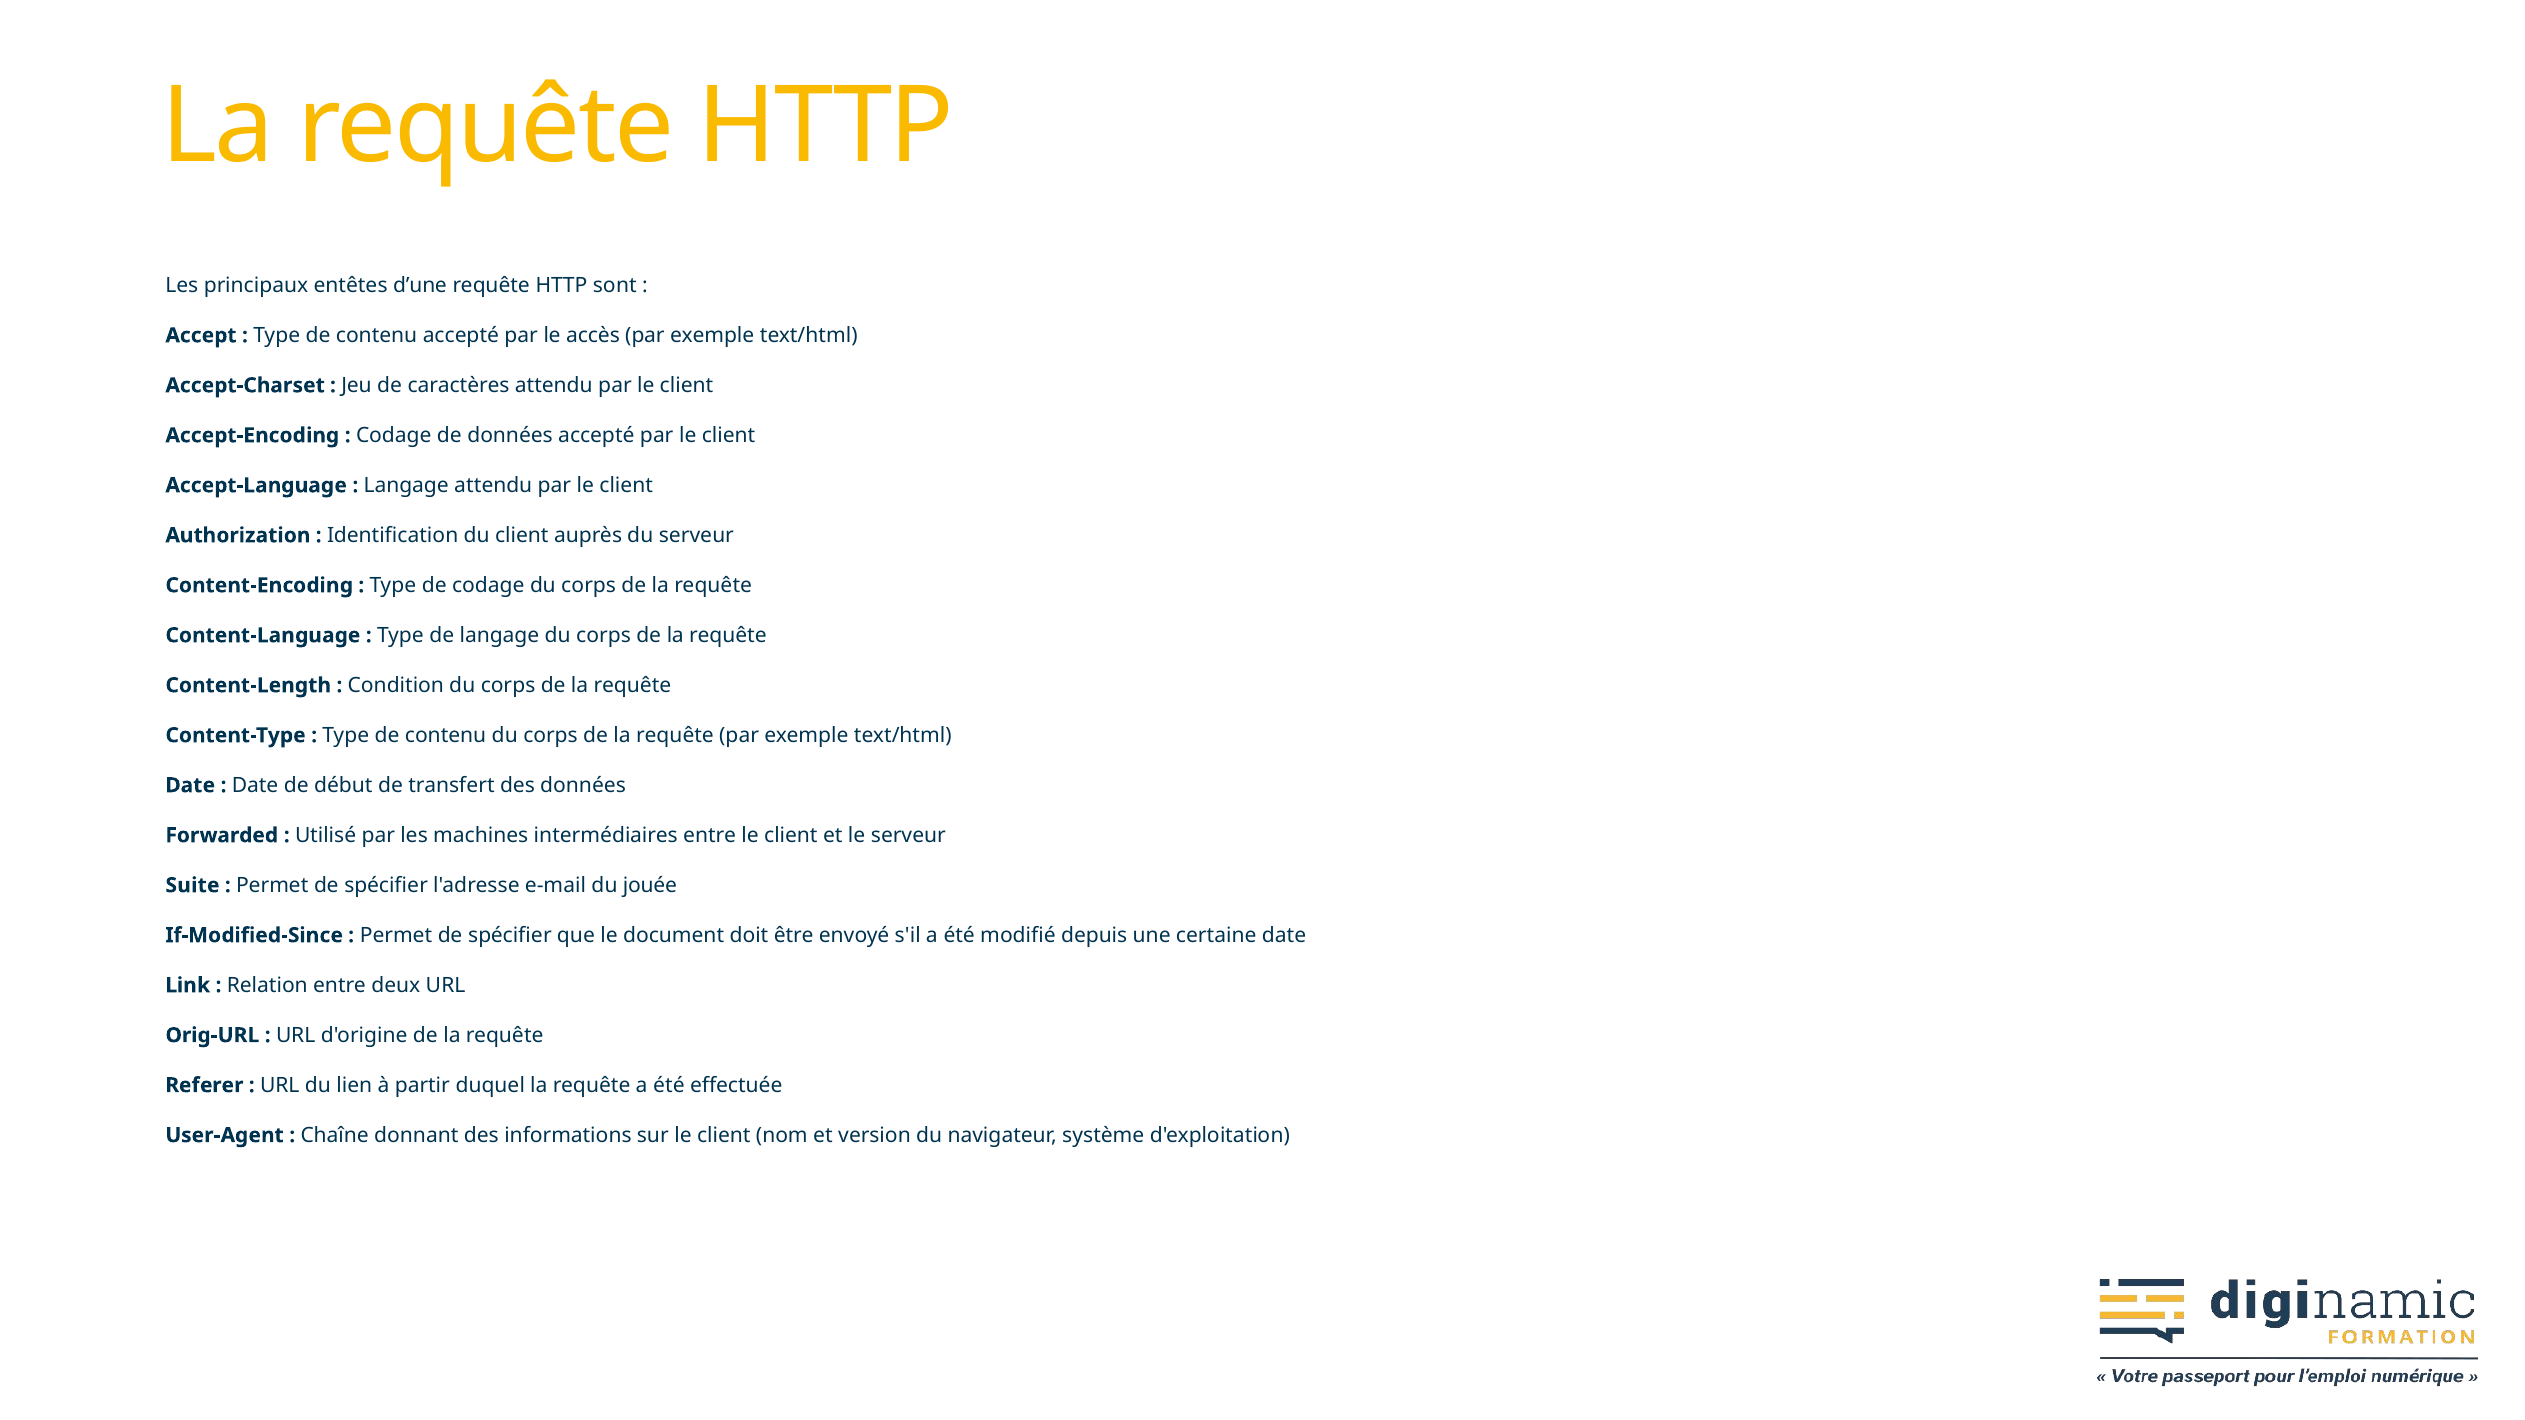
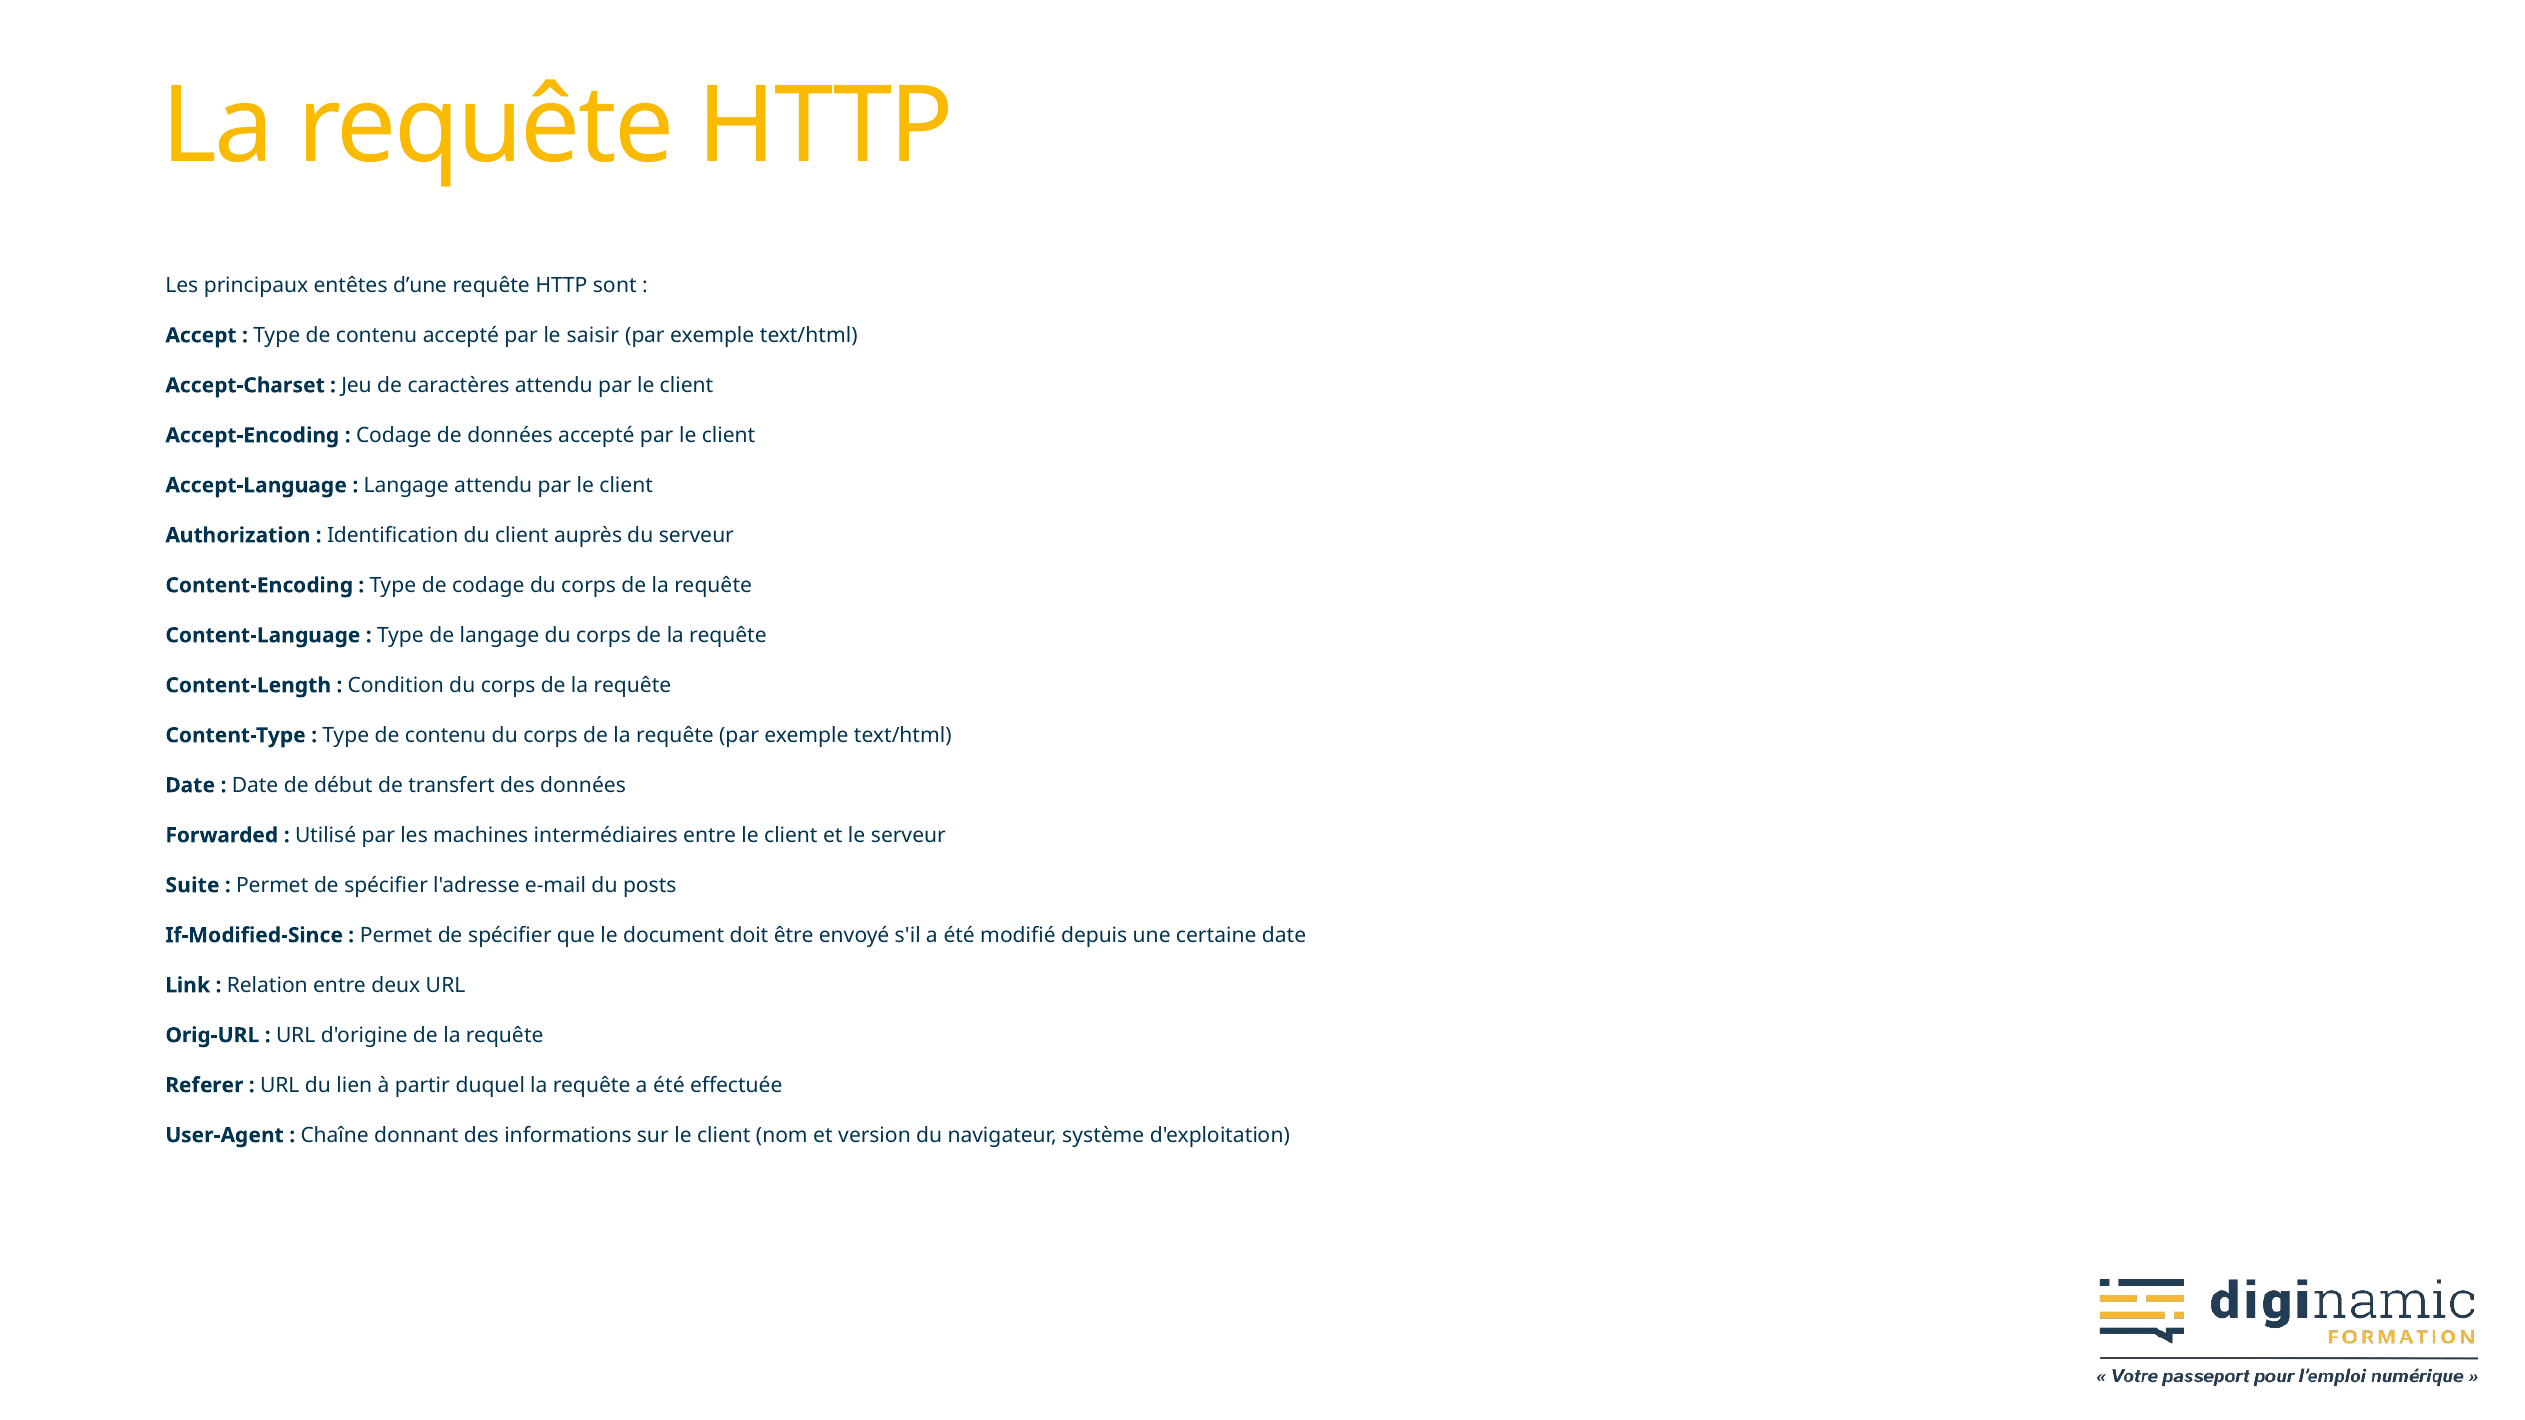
accès: accès -> saisir
jouée: jouée -> posts
